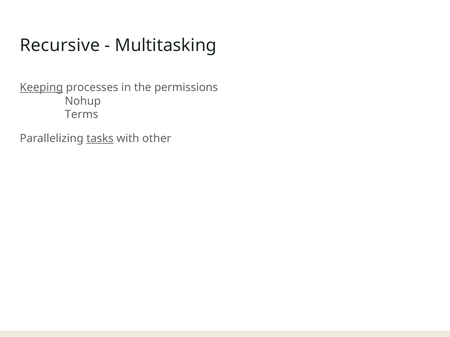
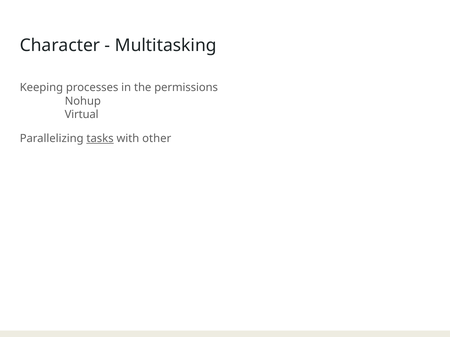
Recursive: Recursive -> Character
Keeping underline: present -> none
Terms: Terms -> Virtual
